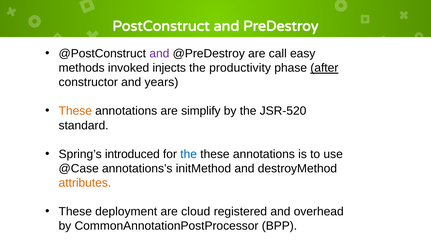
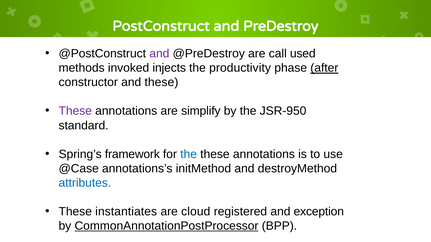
easy: easy -> used
and years: years -> these
These at (75, 111) colour: orange -> purple
JSR-520: JSR-520 -> JSR-950
introduced: introduced -> framework
attributes colour: orange -> blue
deployment: deployment -> instantiates
overhead: overhead -> exception
CommonAnnotationPostProcessor underline: none -> present
